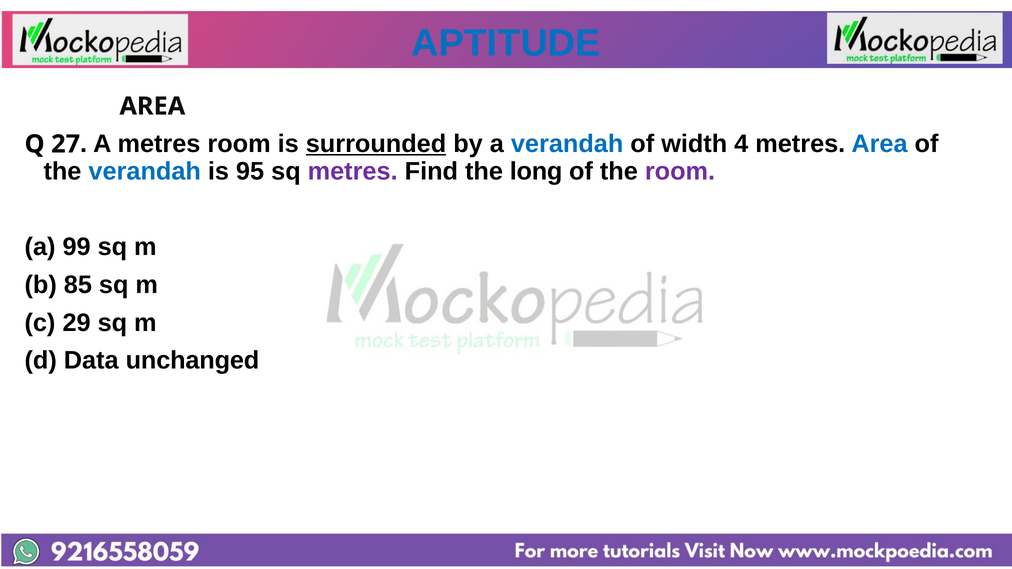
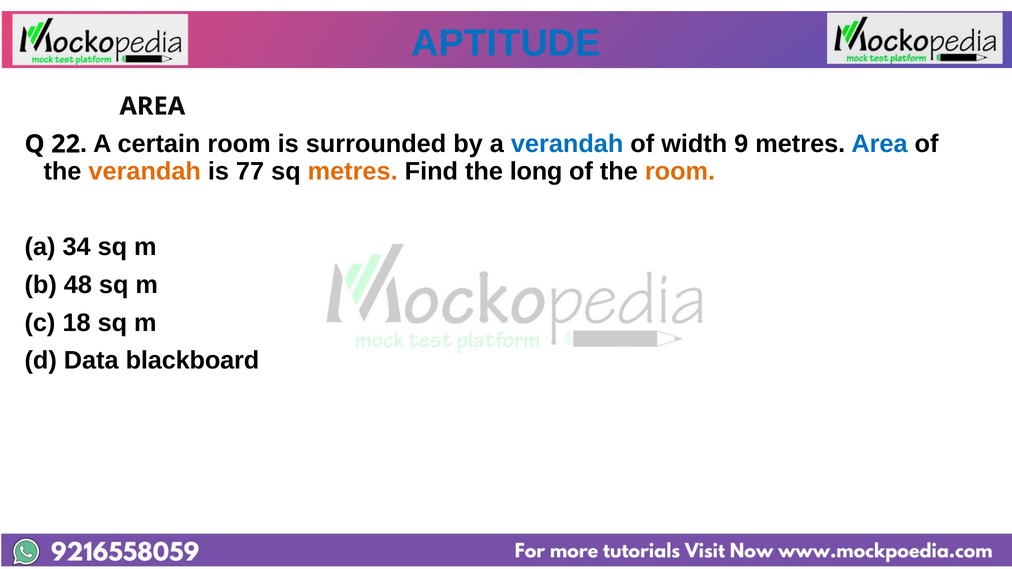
27: 27 -> 22
A metres: metres -> certain
surrounded underline: present -> none
4: 4 -> 9
verandah at (145, 171) colour: blue -> orange
95: 95 -> 77
metres at (353, 171) colour: purple -> orange
room at (680, 171) colour: purple -> orange
99: 99 -> 34
85: 85 -> 48
29: 29 -> 18
unchanged: unchanged -> blackboard
